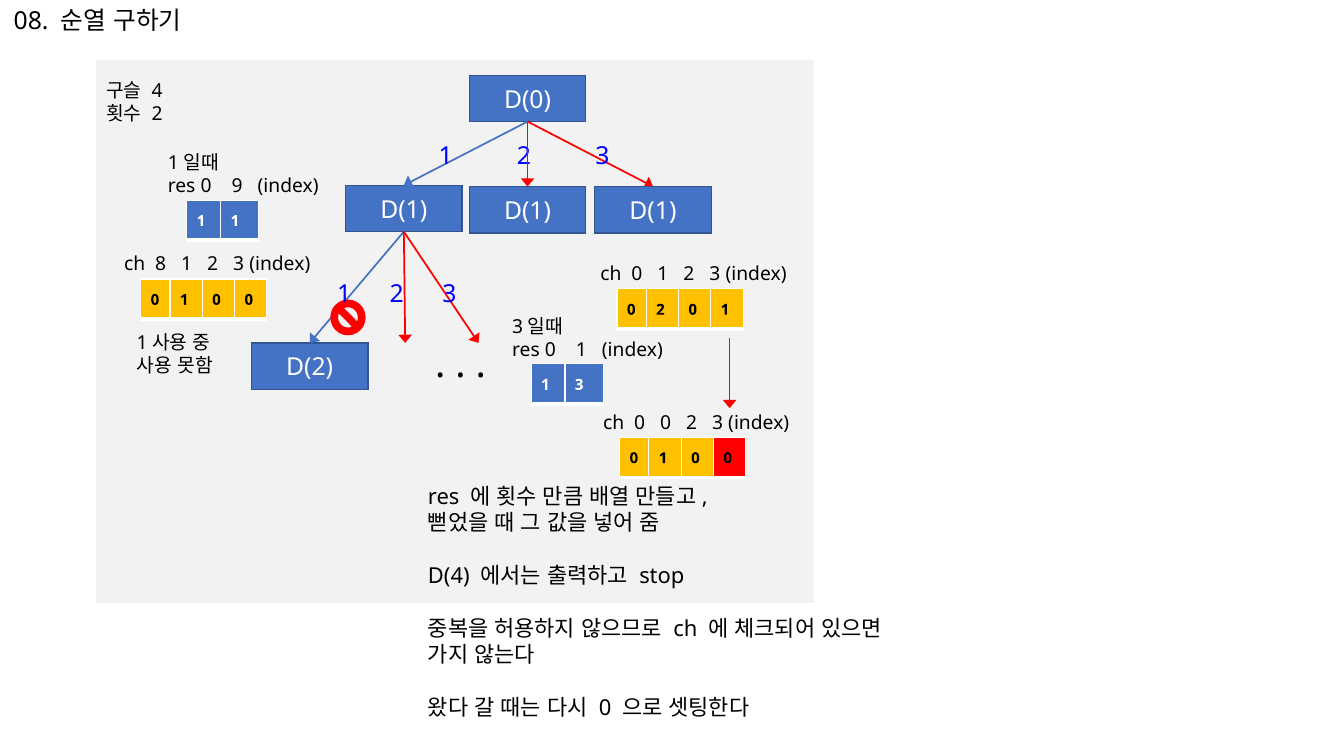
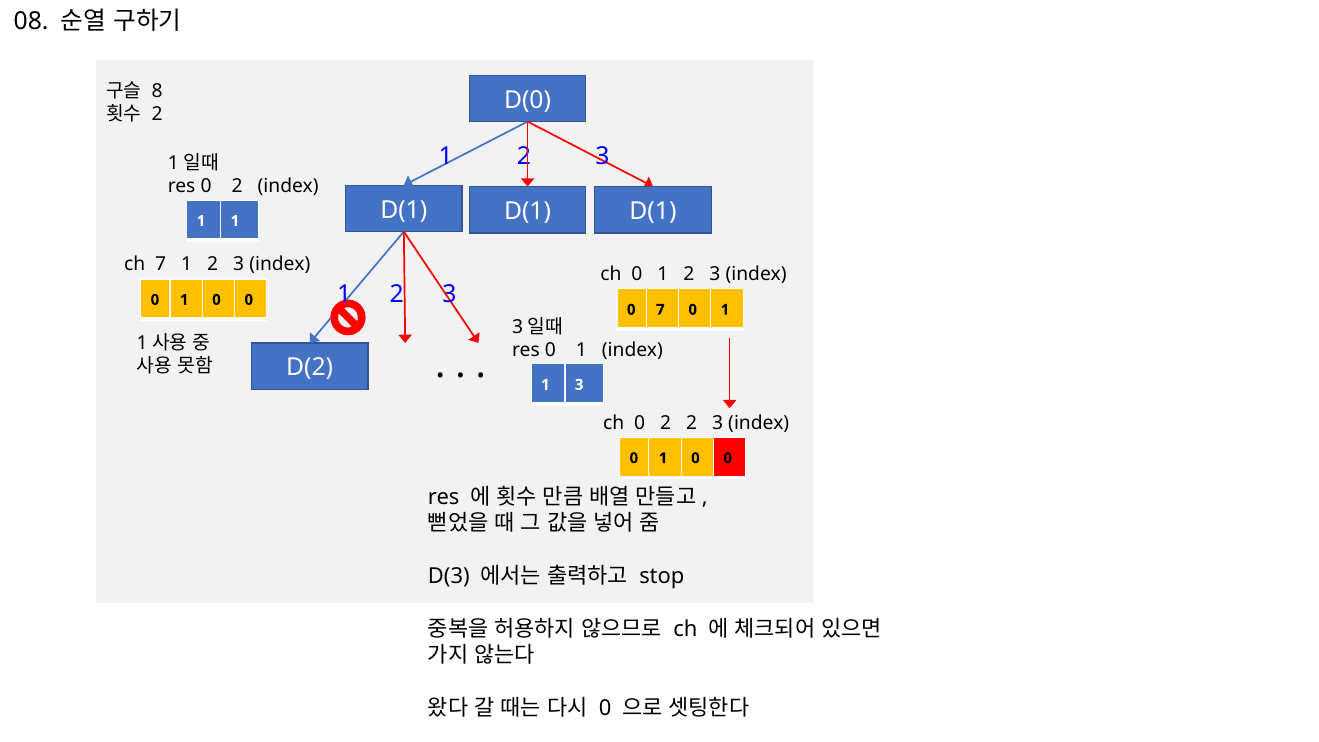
4: 4 -> 8
res 0 9: 9 -> 2
ch 8: 8 -> 7
2 at (660, 310): 2 -> 7
ch 0 0: 0 -> 2
D(4: D(4 -> D(3
